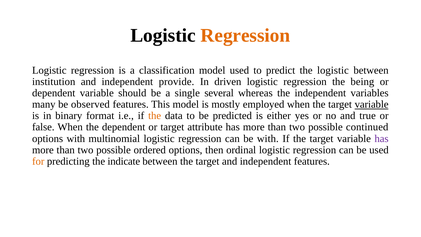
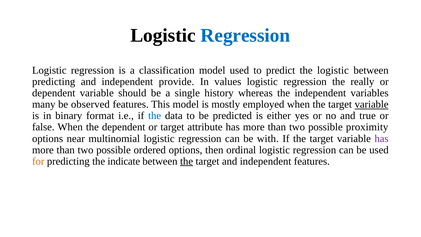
Regression at (245, 35) colour: orange -> blue
institution at (54, 82): institution -> predicting
driven: driven -> values
being: being -> really
several: several -> history
the at (155, 116) colour: orange -> blue
continued: continued -> proximity
options with: with -> near
the at (187, 161) underline: none -> present
